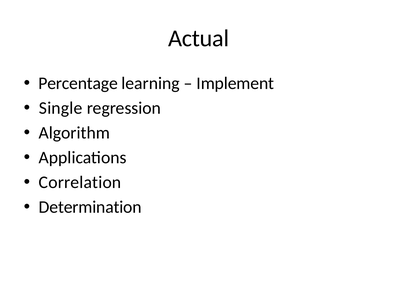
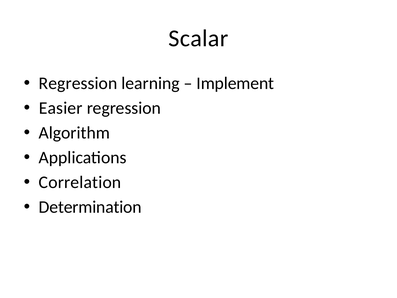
Actual: Actual -> Scalar
Percentage at (78, 83): Percentage -> Regression
Single: Single -> Easier
